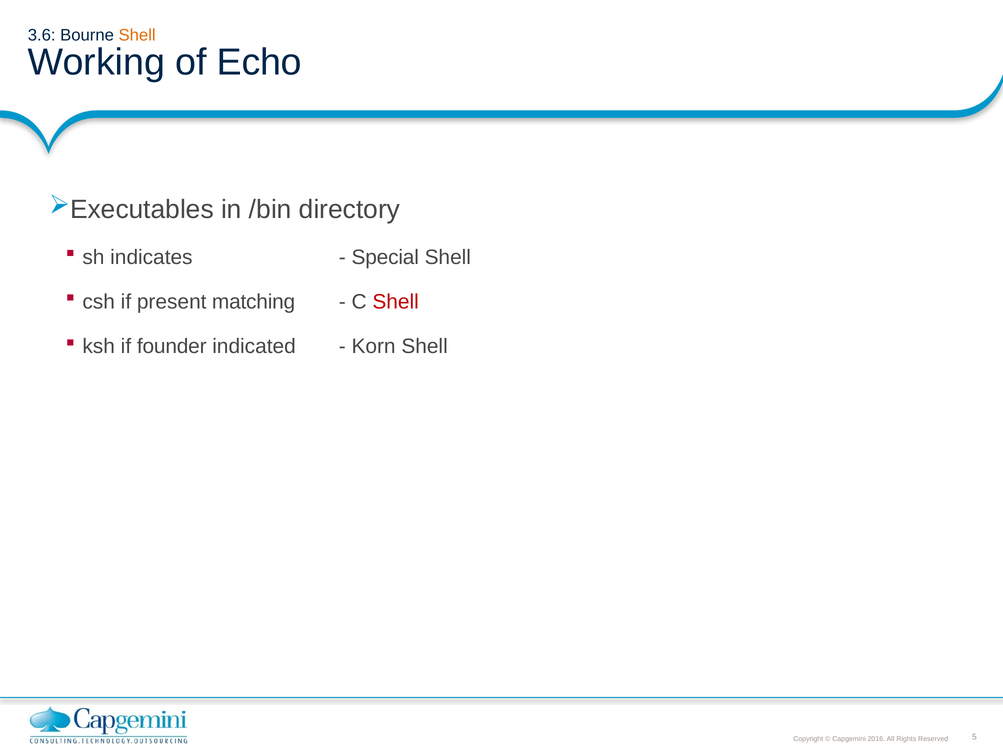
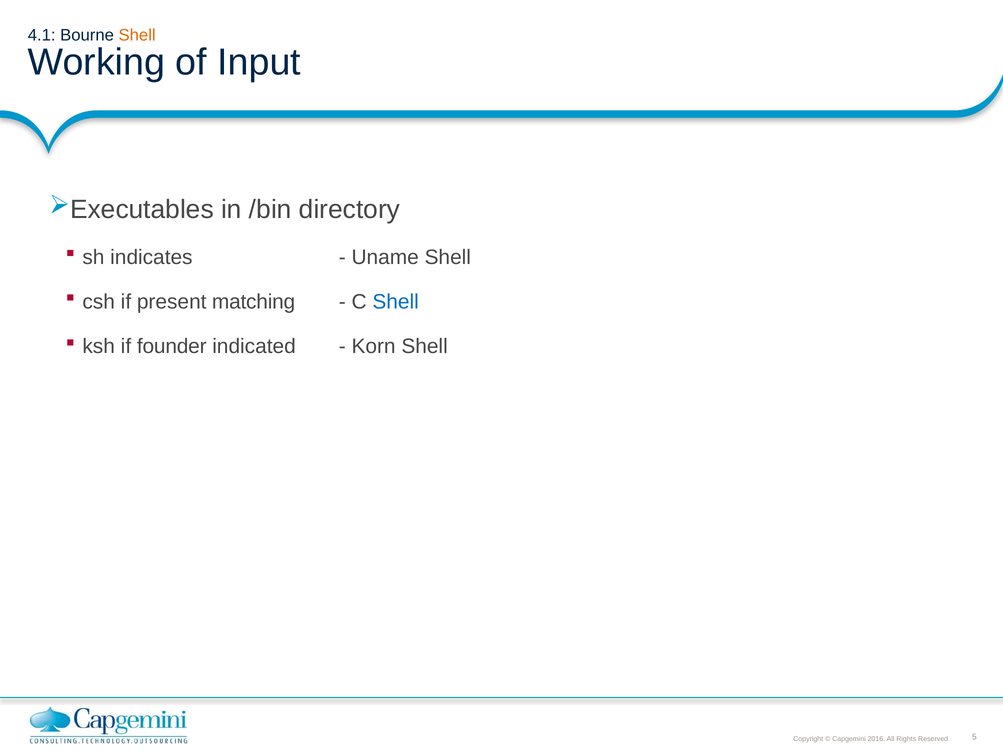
3.6: 3.6 -> 4.1
Echo: Echo -> Input
Special: Special -> Uname
Shell at (396, 302) colour: red -> blue
